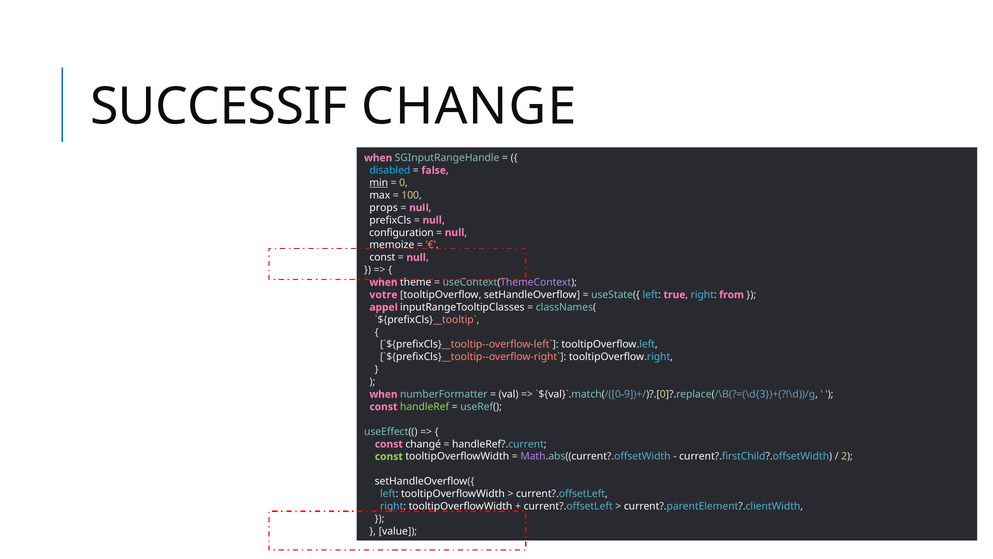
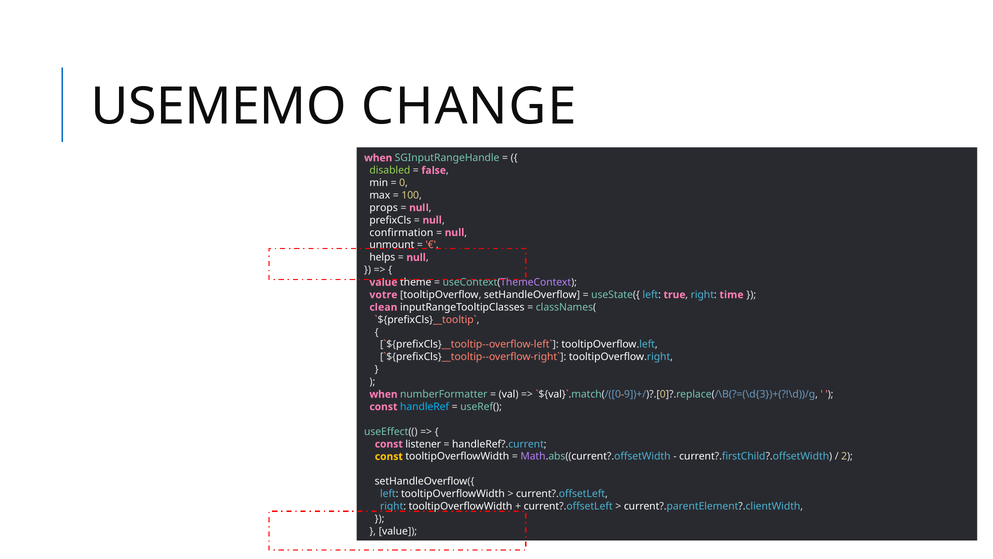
SUCCESSIF: SUCCESSIF -> USEMEMO
disabled colour: light blue -> light green
min underline: present -> none
configuration: configuration -> confirmation
memoize: memoize -> unmount
const at (382, 257): const -> helps
when at (384, 282): when -> value
from: from -> time
appel: appel -> clean
handleRef colour: light green -> light blue
changé: changé -> listener
const at (389, 456) colour: light green -> yellow
